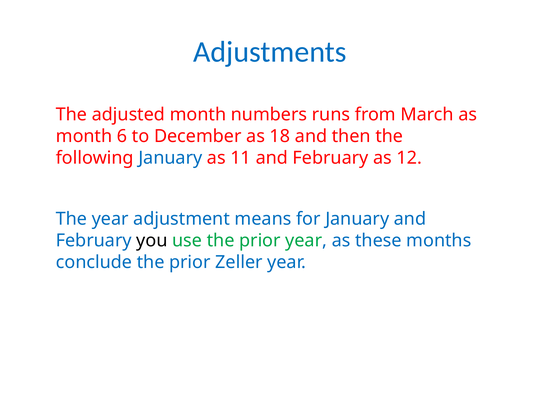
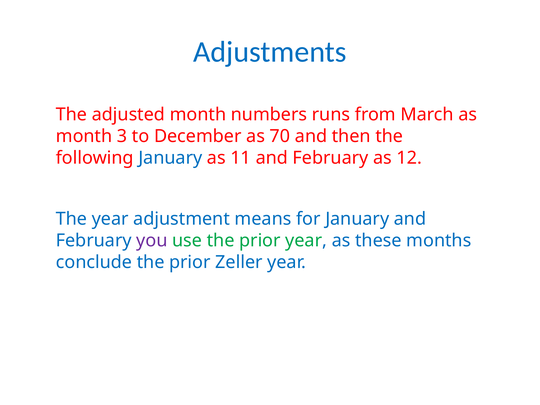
6: 6 -> 3
18: 18 -> 70
you colour: black -> purple
